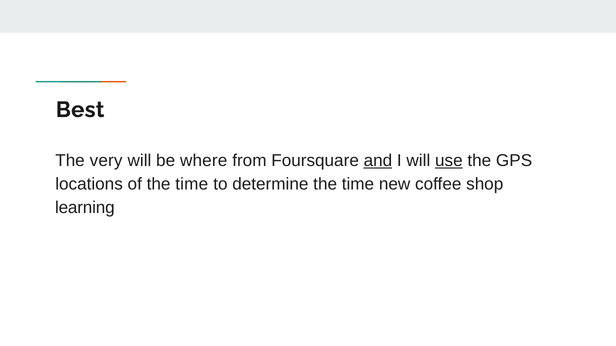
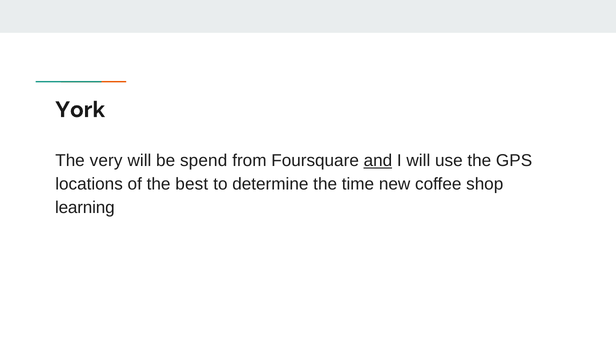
Best: Best -> York
where: where -> spend
use underline: present -> none
of the time: time -> best
